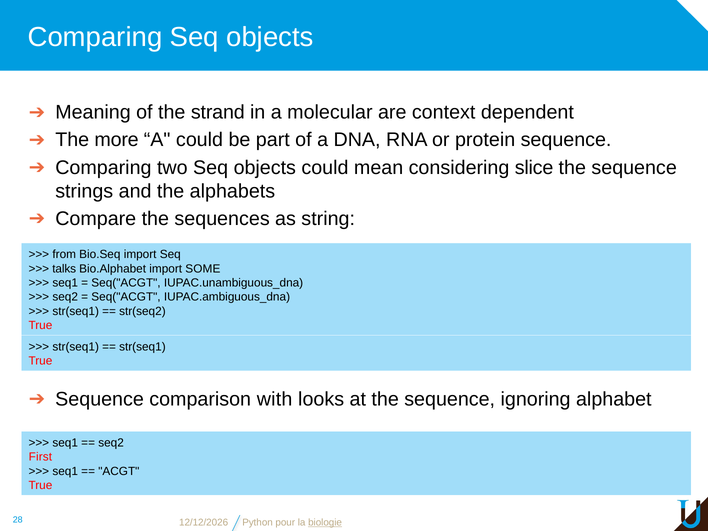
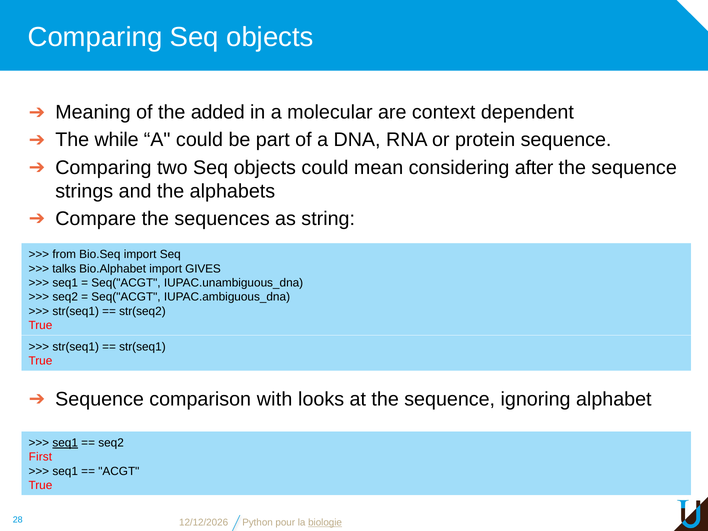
strand: strand -> added
more: more -> while
slice: slice -> after
SOME: SOME -> GIVES
seq1 at (65, 443) underline: none -> present
